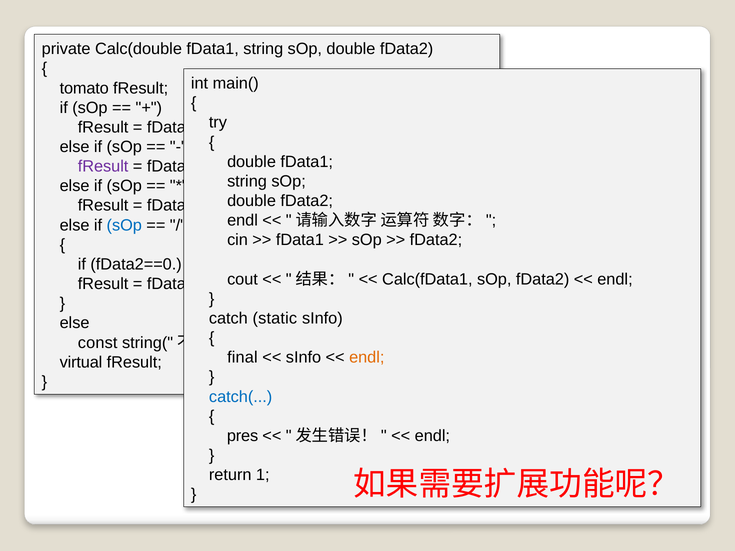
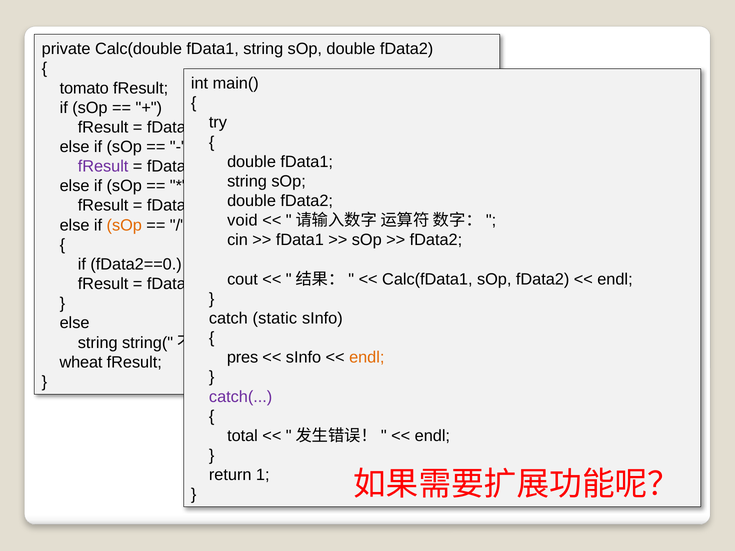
endl at (242, 221): endl -> void
sOp at (124, 225) colour: blue -> orange
const at (98, 343): const -> string
final: final -> pres
virtual: virtual -> wheat
catch( colour: blue -> purple
pres: pres -> total
